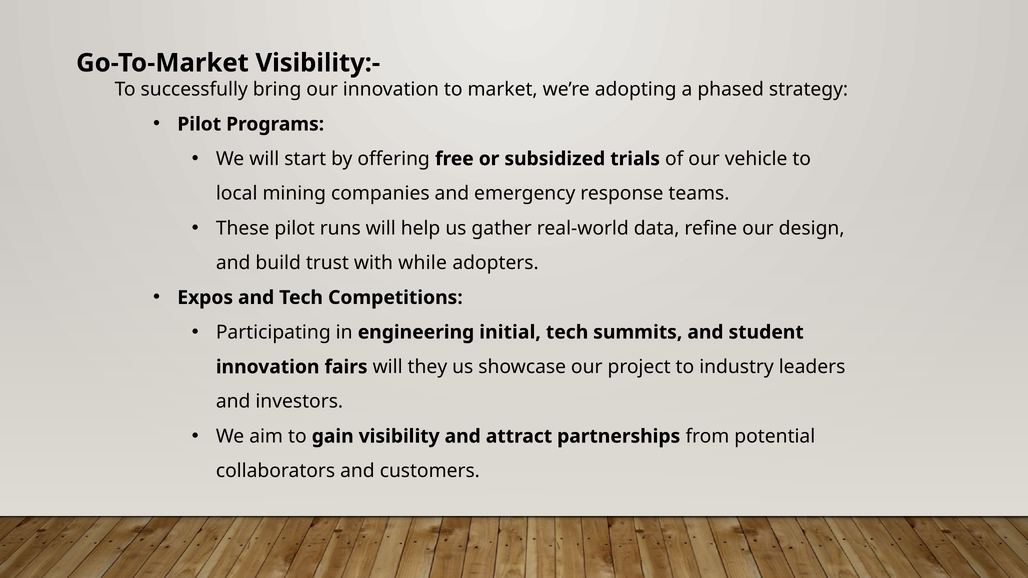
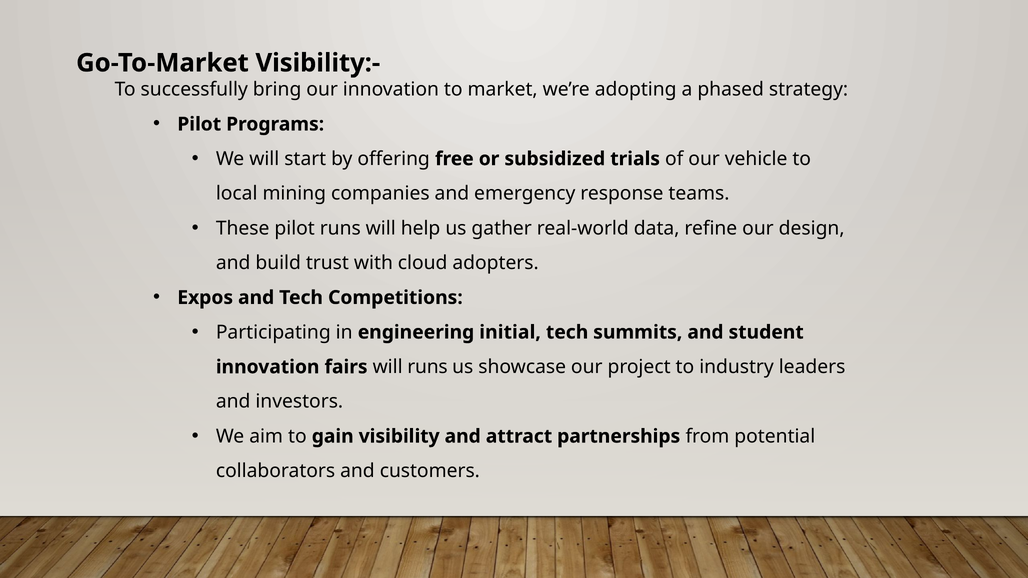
while: while -> cloud
will they: they -> runs
